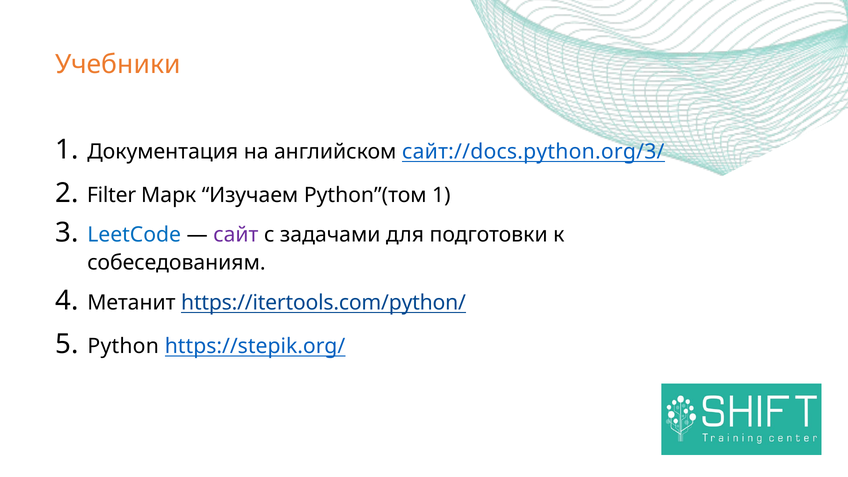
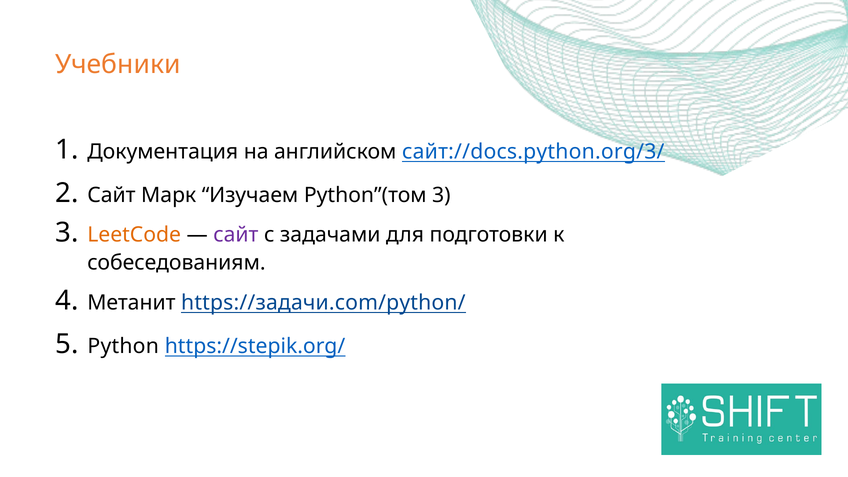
2 Filter: Filter -> Сайт
Python”(том 1: 1 -> 3
LeetCode colour: blue -> orange
https://itertools.com/python/: https://itertools.com/python/ -> https://задачи.com/python/
